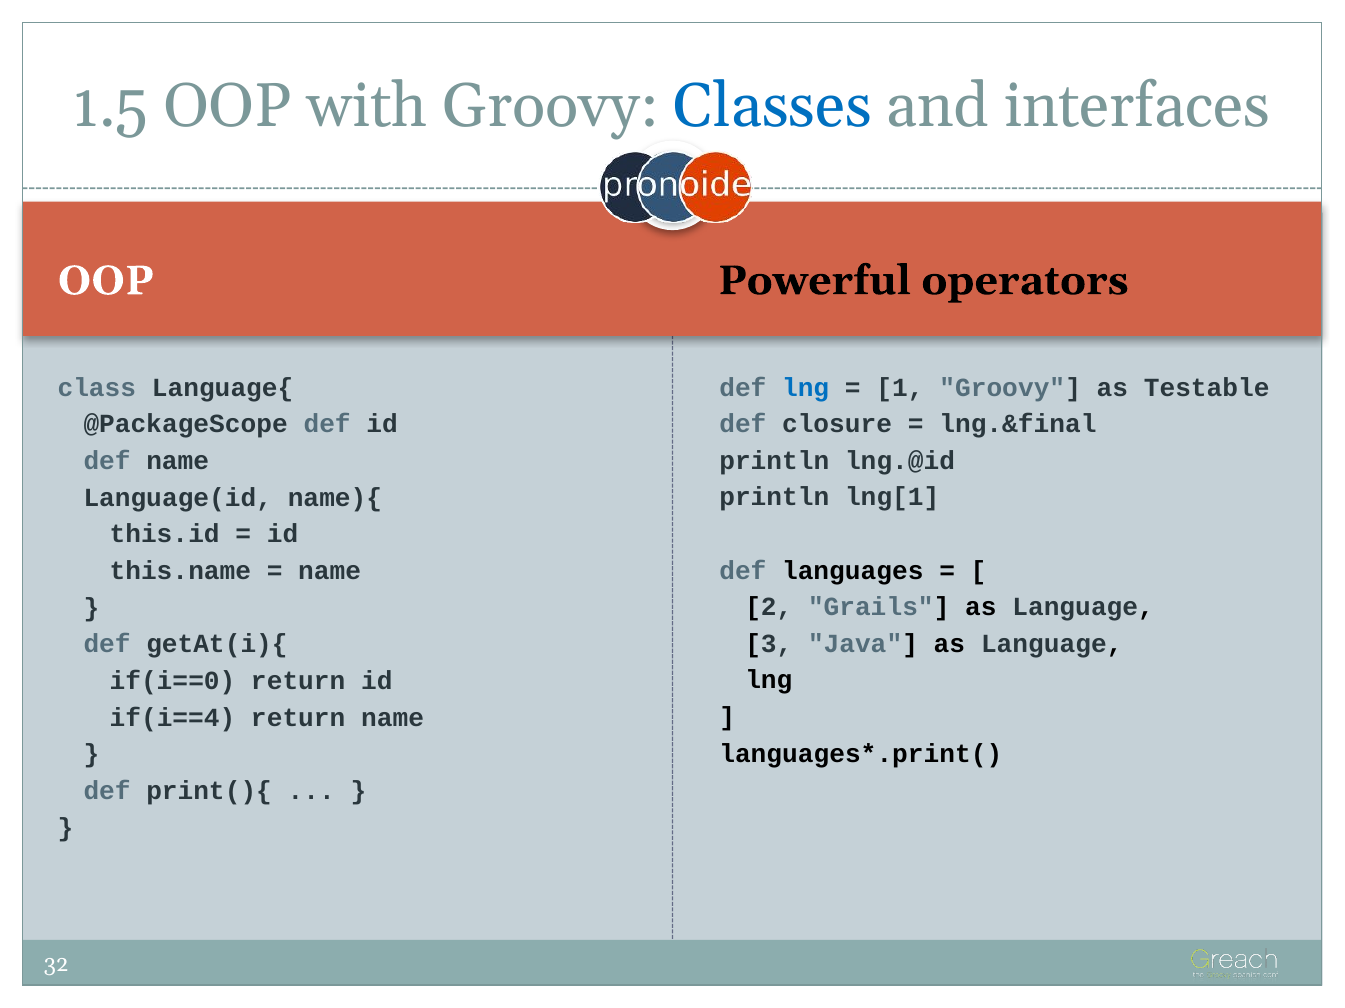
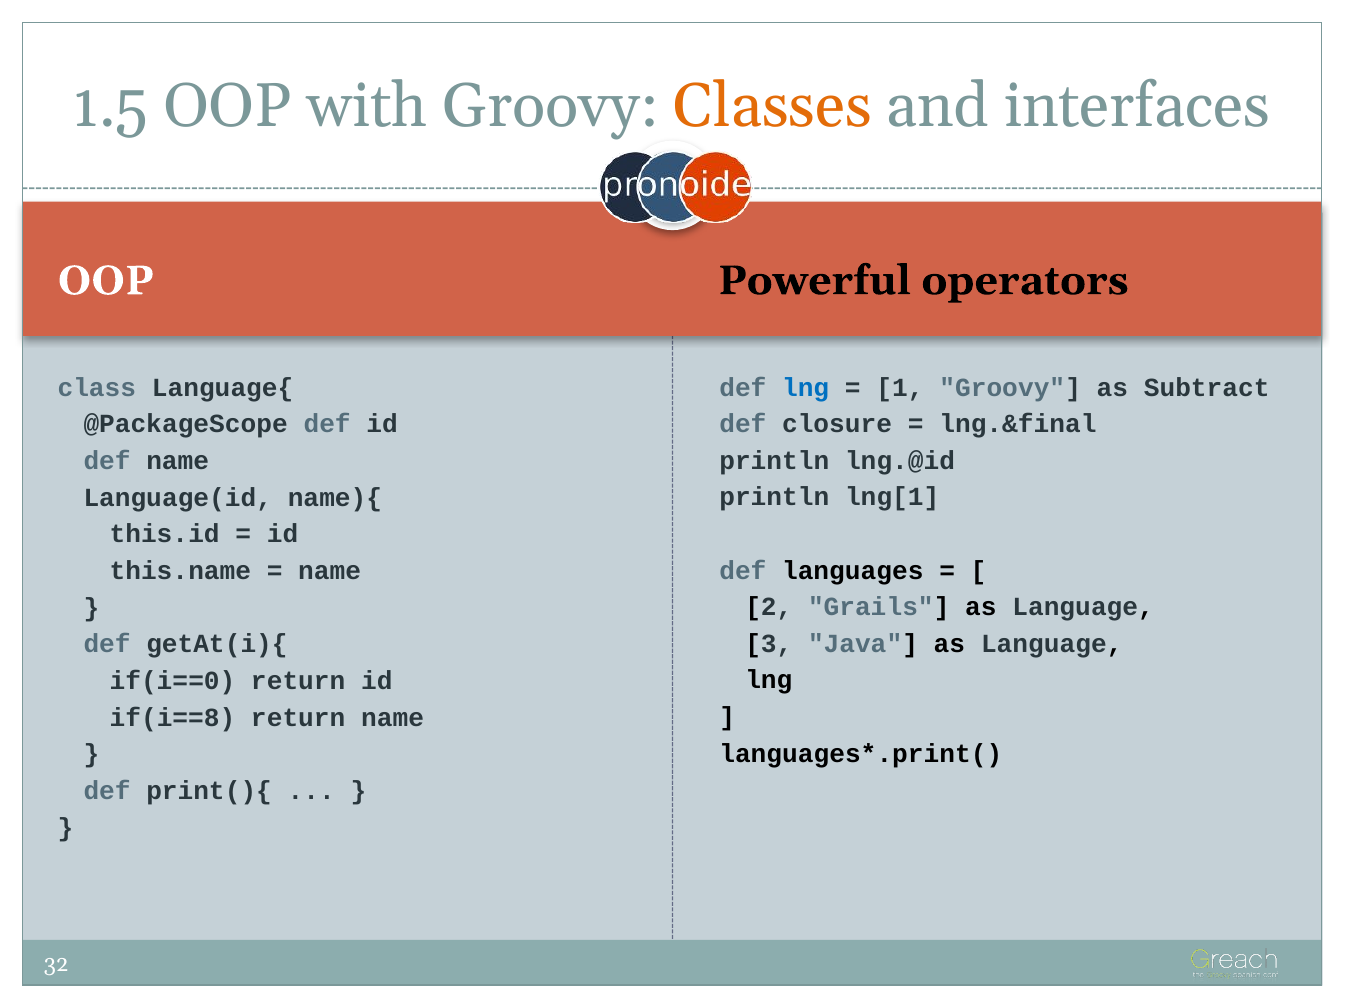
Classes colour: blue -> orange
Testable: Testable -> Subtract
if(i==4: if(i==4 -> if(i==8
